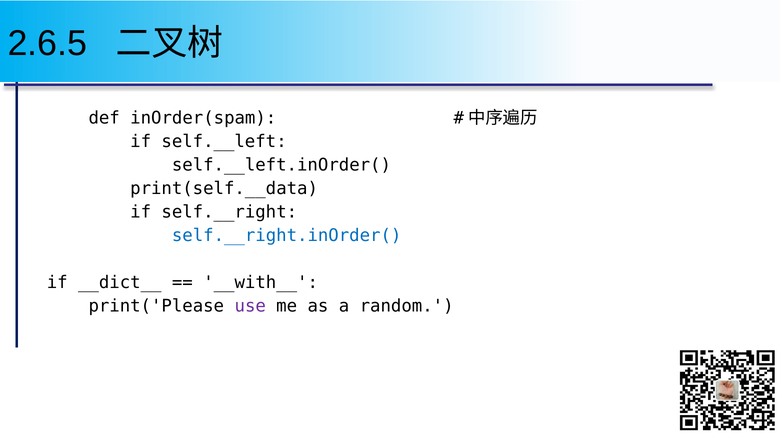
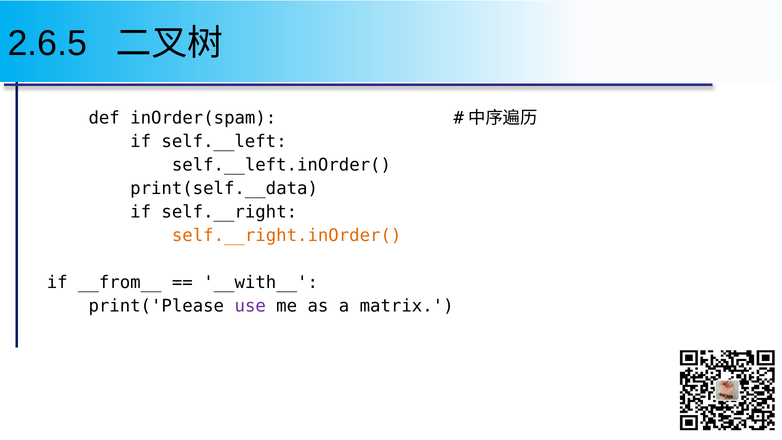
self.__right.inOrder( colour: blue -> orange
__dict__: __dict__ -> __from__
random: random -> matrix
